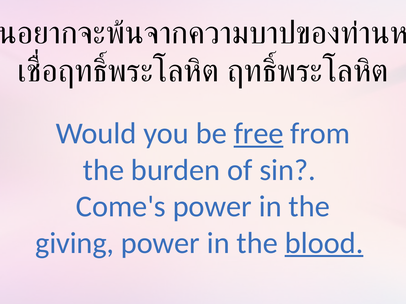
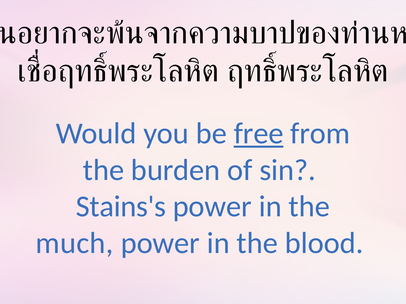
Come's: Come's -> Stains's
giving: giving -> much
blood underline: present -> none
